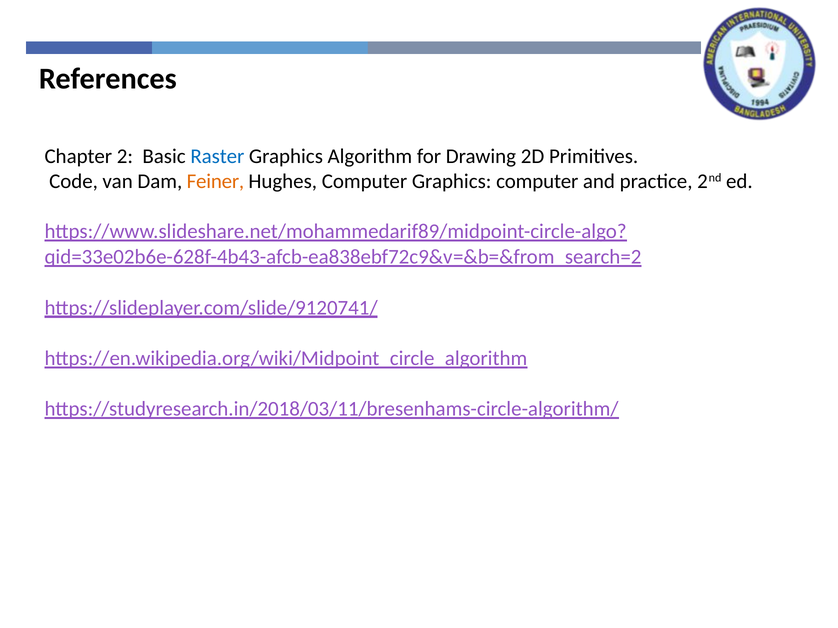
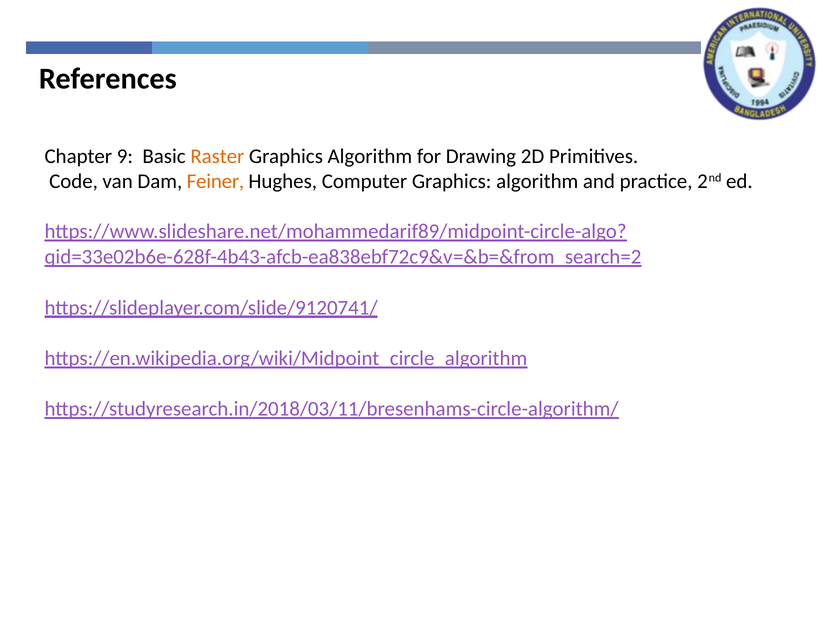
2: 2 -> 9
Raster colour: blue -> orange
Computer Graphics computer: computer -> algorithm
